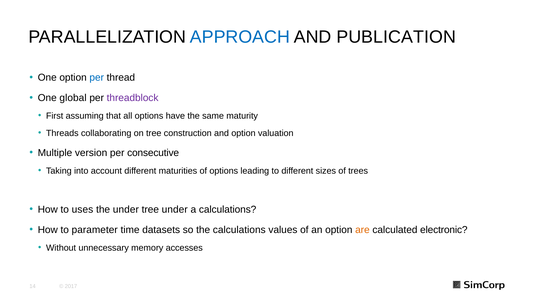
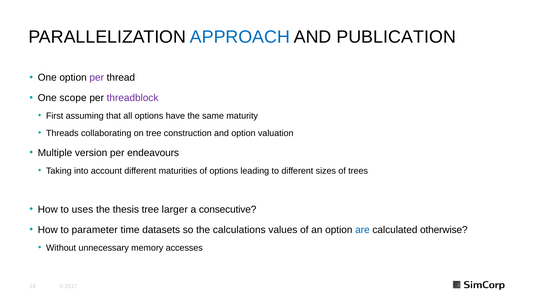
per at (97, 78) colour: blue -> purple
global: global -> scope
consecutive: consecutive -> endeavours
the under: under -> thesis
tree under: under -> larger
a calculations: calculations -> consecutive
are colour: orange -> blue
electronic: electronic -> otherwise
